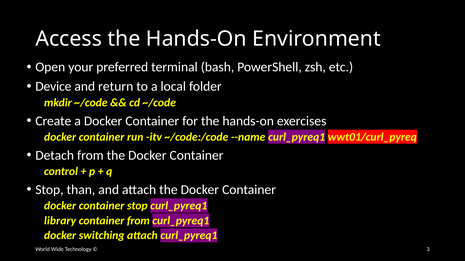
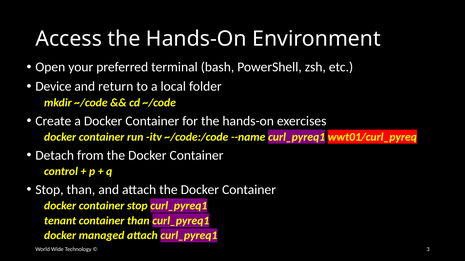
library: library -> tenant
container from: from -> than
switching: switching -> managed
